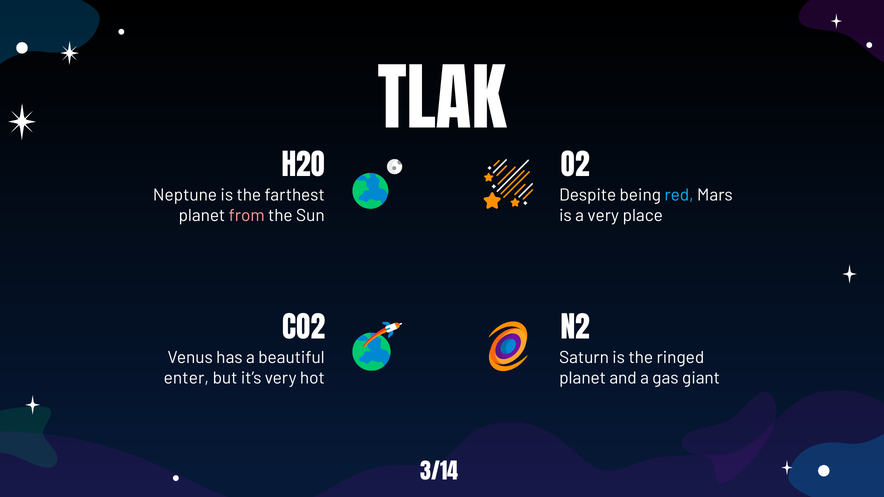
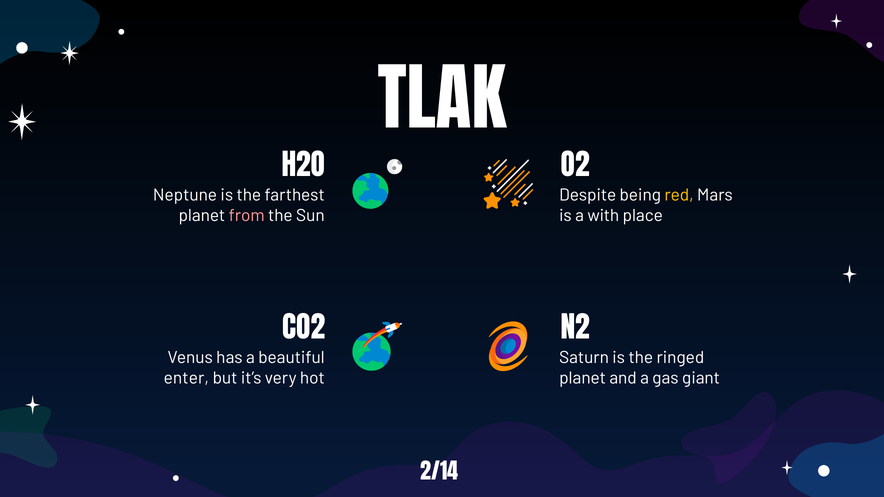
red colour: light blue -> yellow
a very: very -> with
3/14: 3/14 -> 2/14
